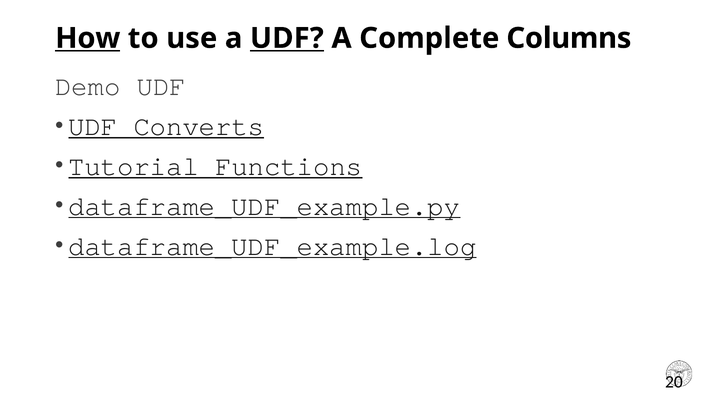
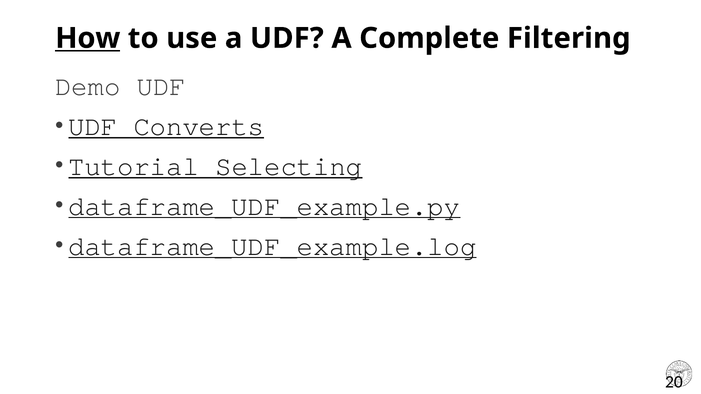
UDF at (287, 38) underline: present -> none
Columns: Columns -> Filtering
Functions: Functions -> Selecting
